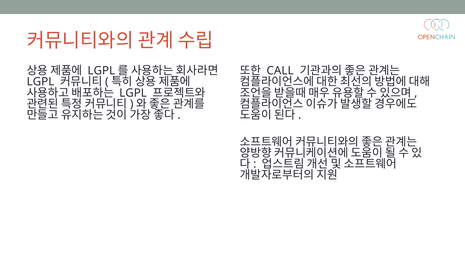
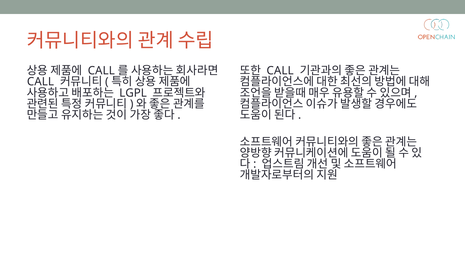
LGPL at (101, 71): LGPL -> CALL
LGPL at (41, 82): LGPL -> CALL
